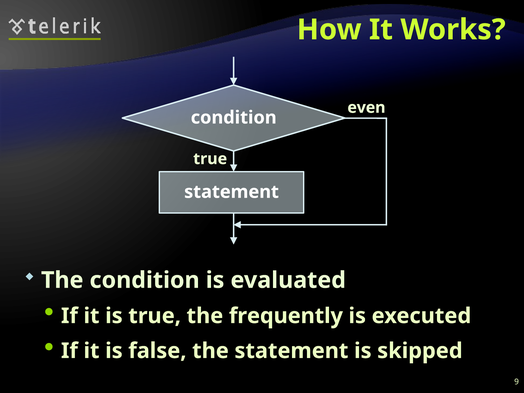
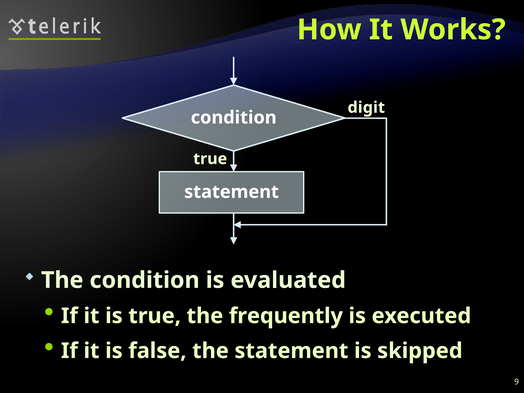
even: even -> digit
